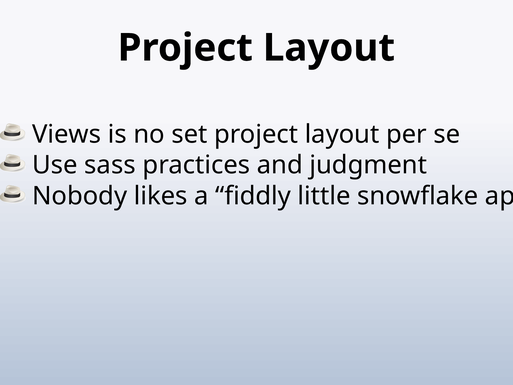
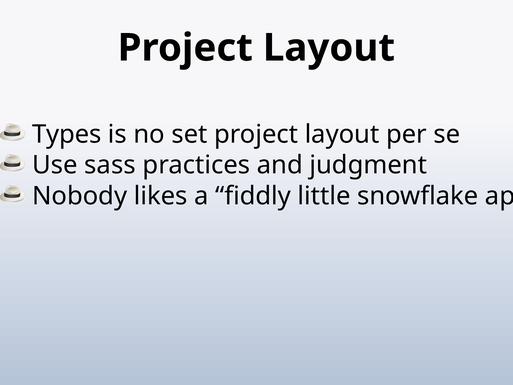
Views: Views -> Types
